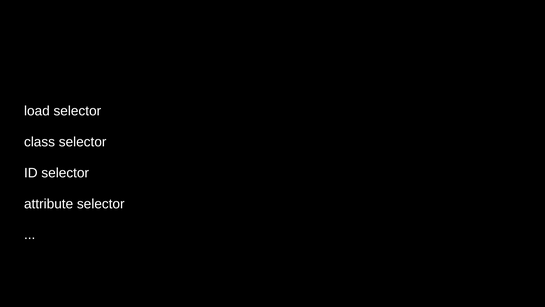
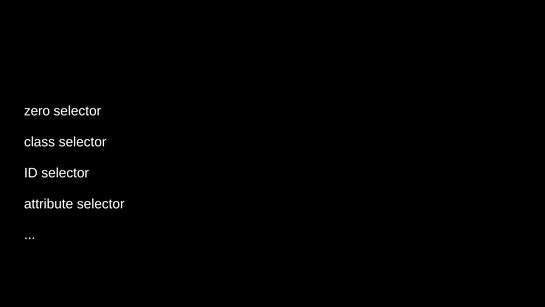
load: load -> zero
